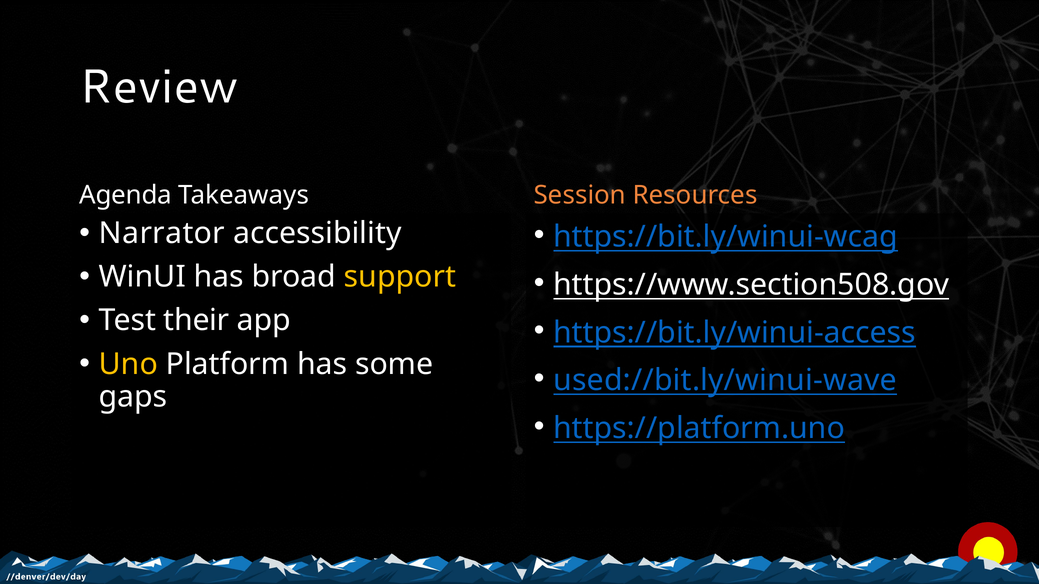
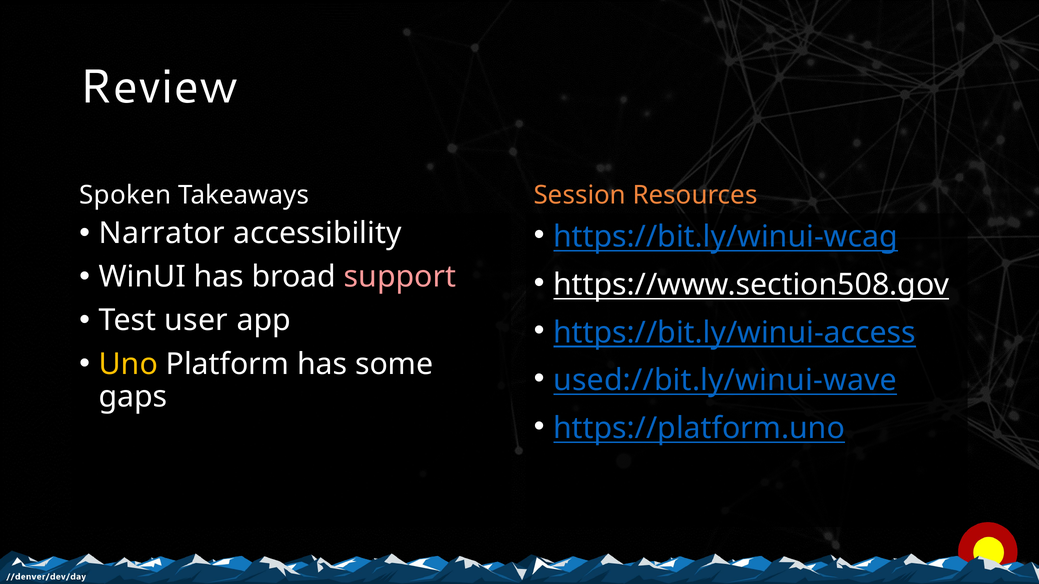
Agenda: Agenda -> Spoken
support colour: yellow -> pink
their: their -> user
